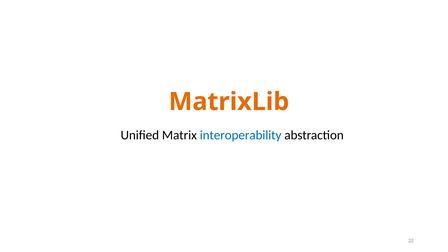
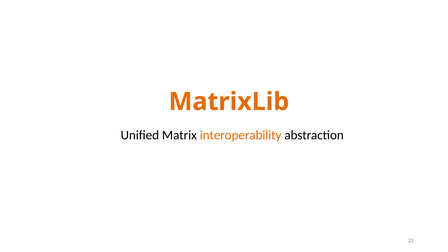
interoperability colour: blue -> orange
